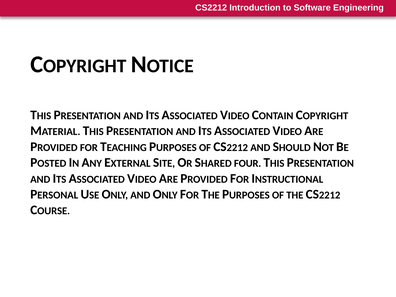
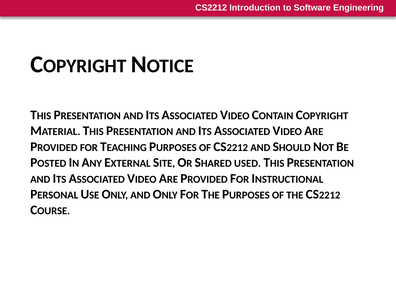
FOUR: FOUR -> USED
